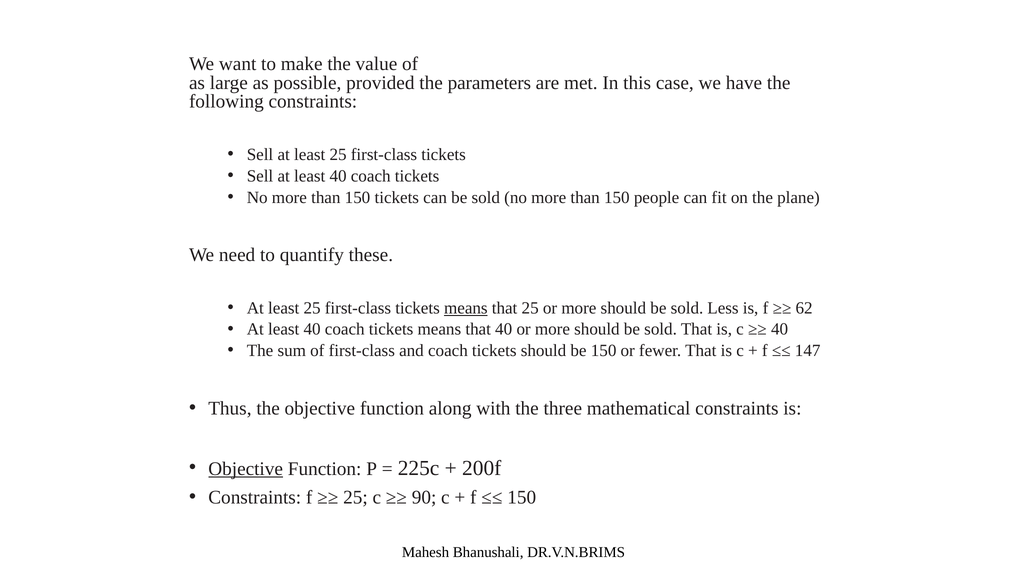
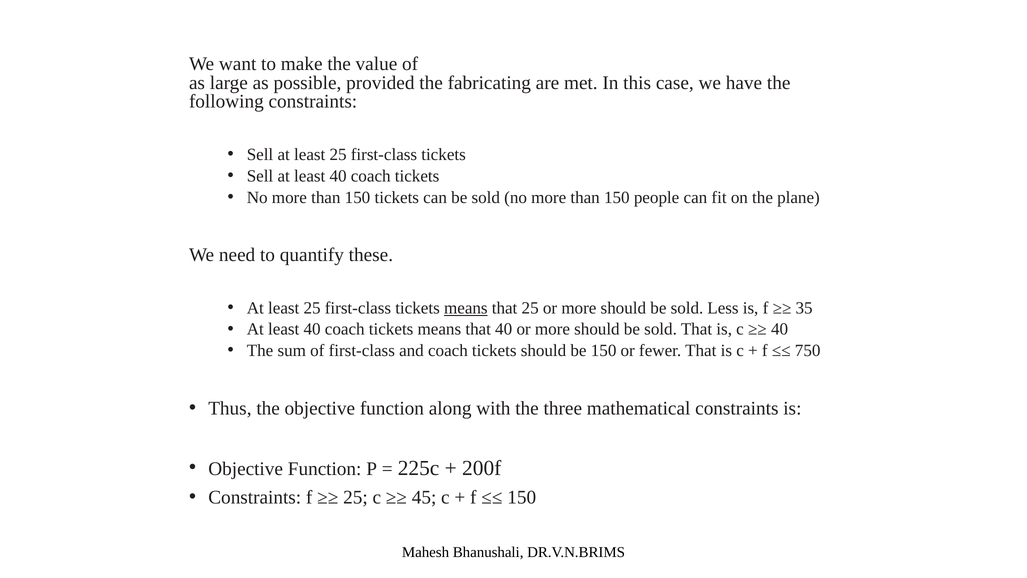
parameters: parameters -> fabricating
62: 62 -> 35
147: 147 -> 750
Objective at (246, 469) underline: present -> none
90: 90 -> 45
